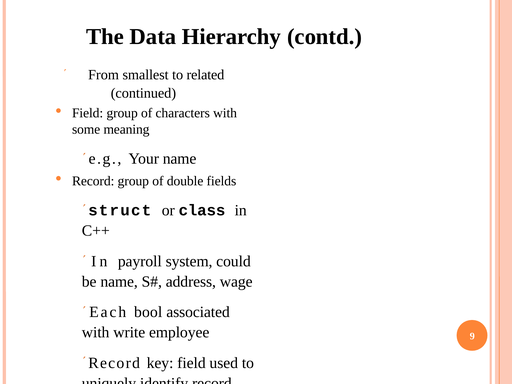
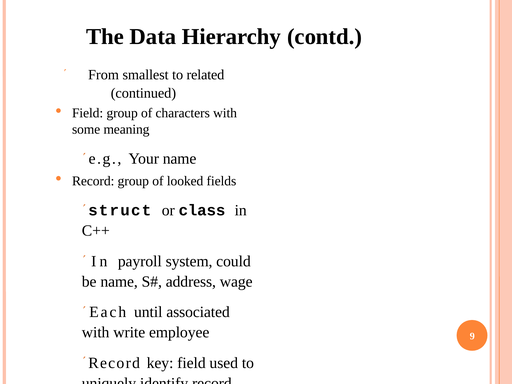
double: double -> looked
bool: bool -> until
